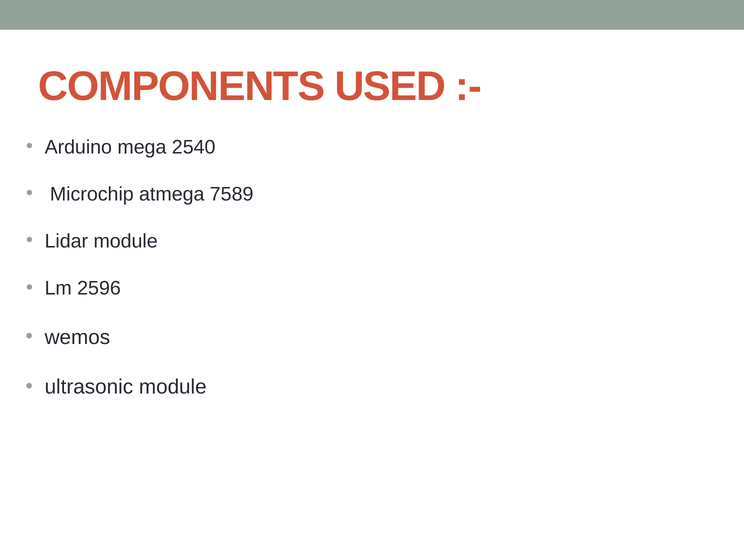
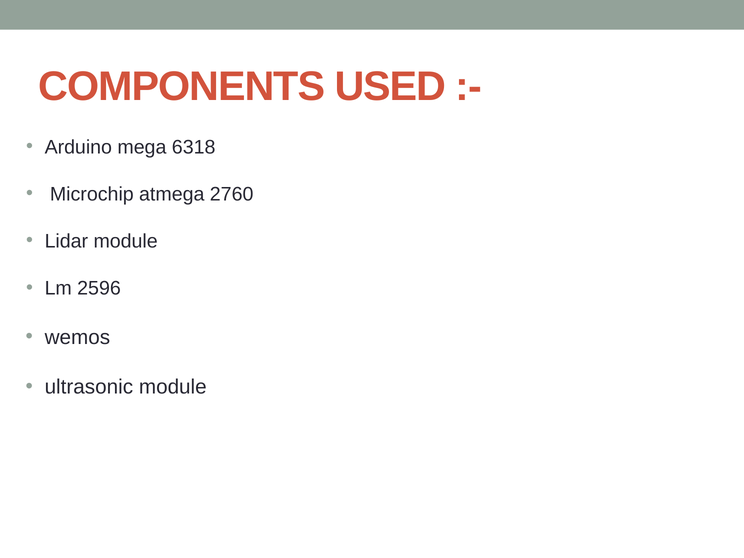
2540: 2540 -> 6318
7589: 7589 -> 2760
